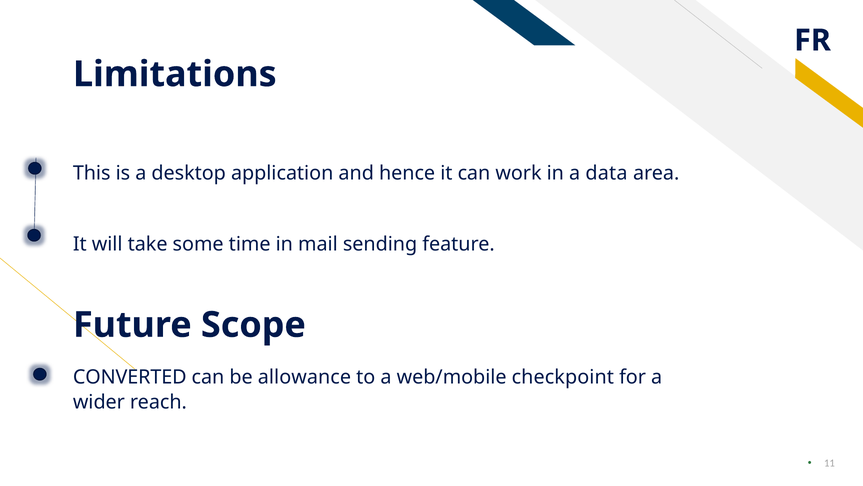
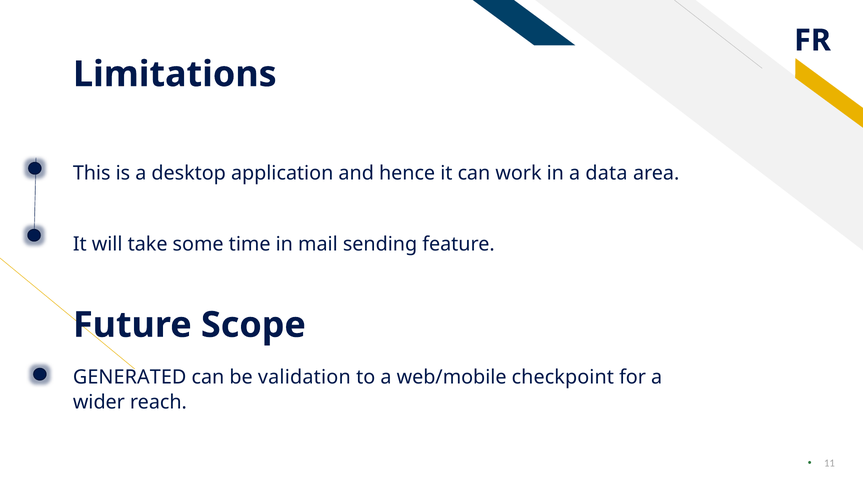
CONVERTED: CONVERTED -> GENERATED
allowance: allowance -> validation
